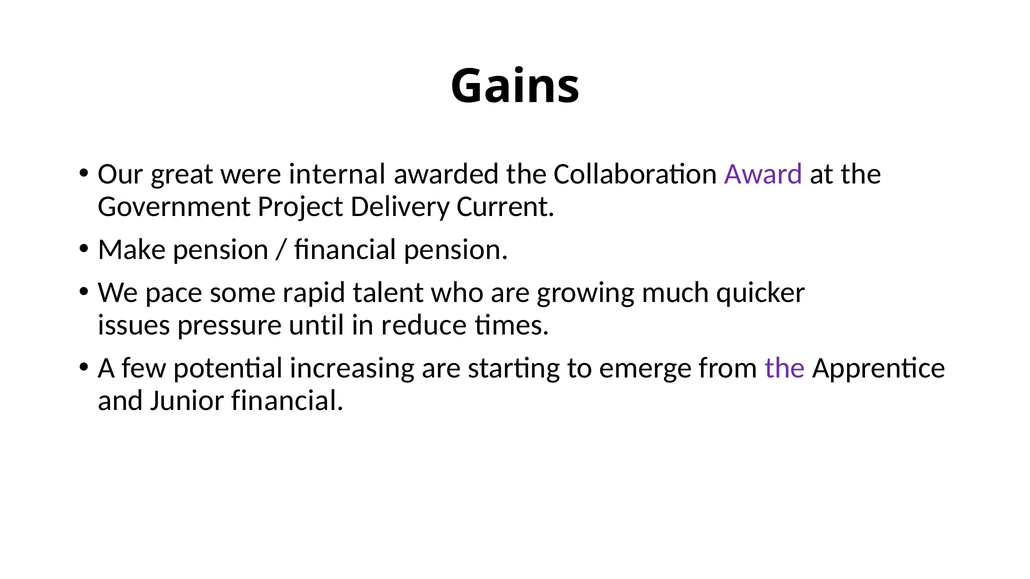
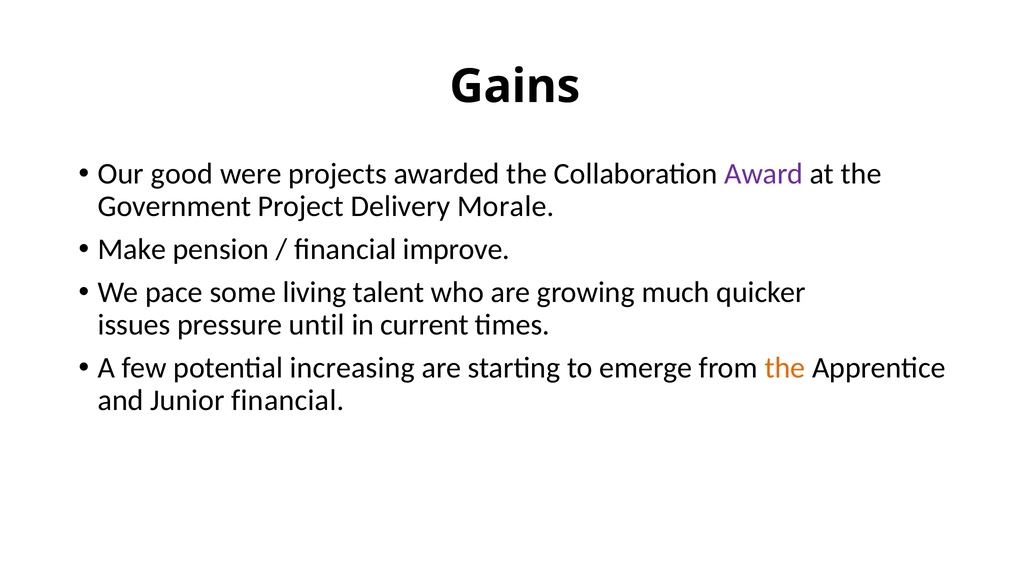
great: great -> good
internal: internal -> projects
Current: Current -> Morale
financial pension: pension -> improve
rapid: rapid -> living
reduce: reduce -> current
the at (785, 368) colour: purple -> orange
